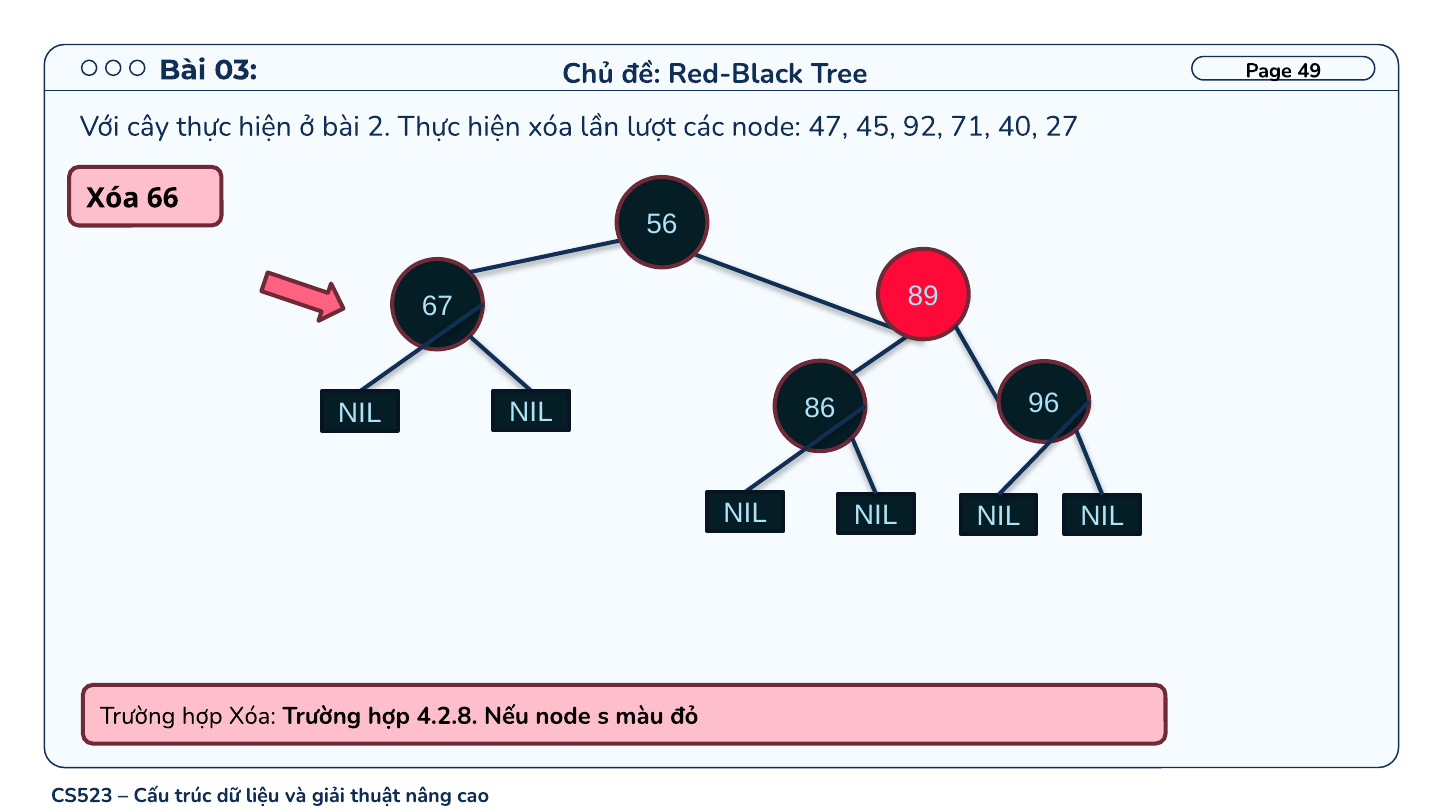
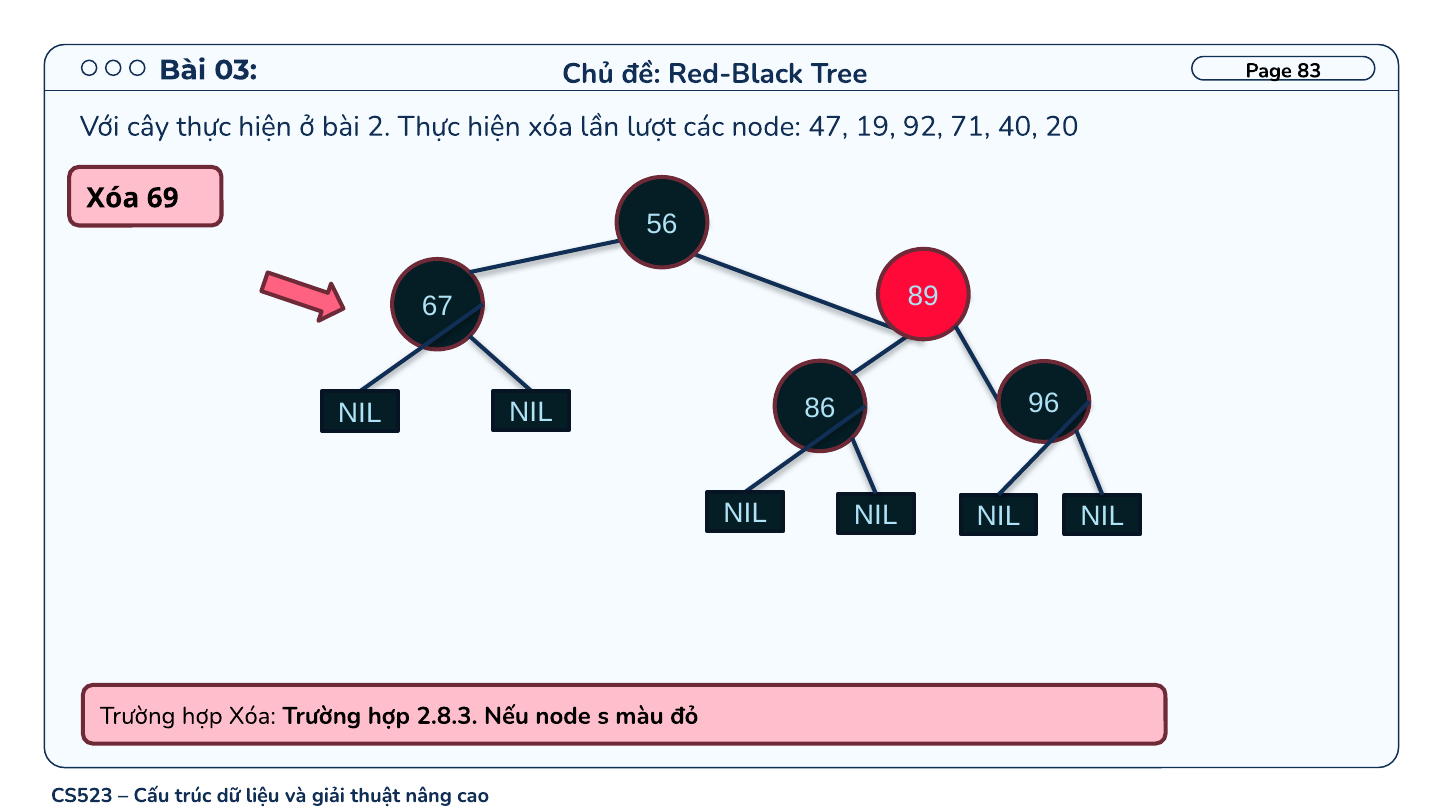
49: 49 -> 83
45: 45 -> 19
27: 27 -> 20
66: 66 -> 69
4.2.8: 4.2.8 -> 2.8.3
